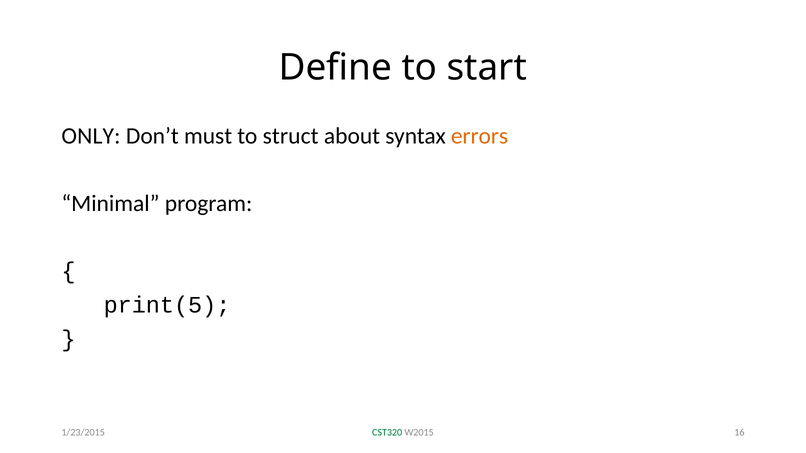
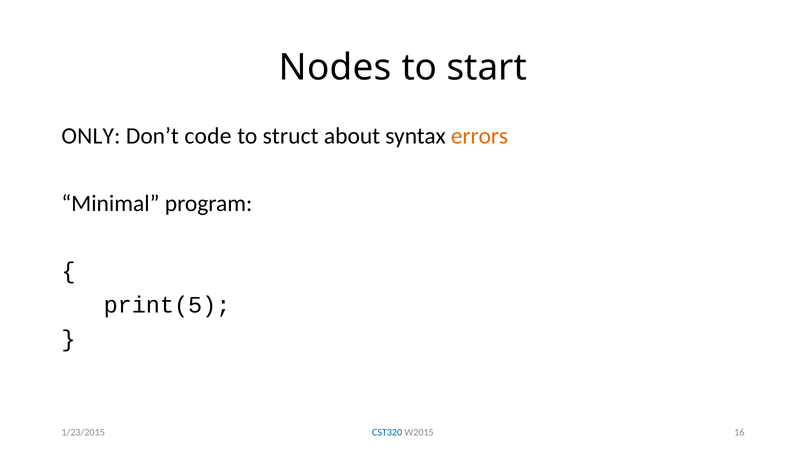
Define: Define -> Nodes
must: must -> code
CST320 colour: green -> blue
